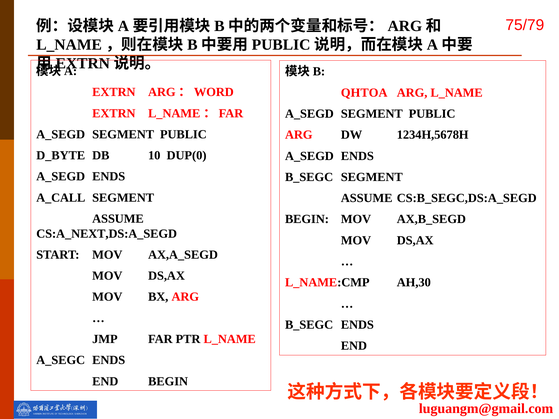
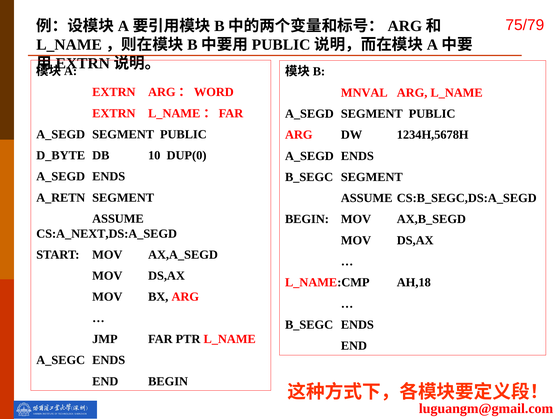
QHTOA: QHTOA -> MNVAL
A_CALL: A_CALL -> A_RETN
AH,30: AH,30 -> AH,18
